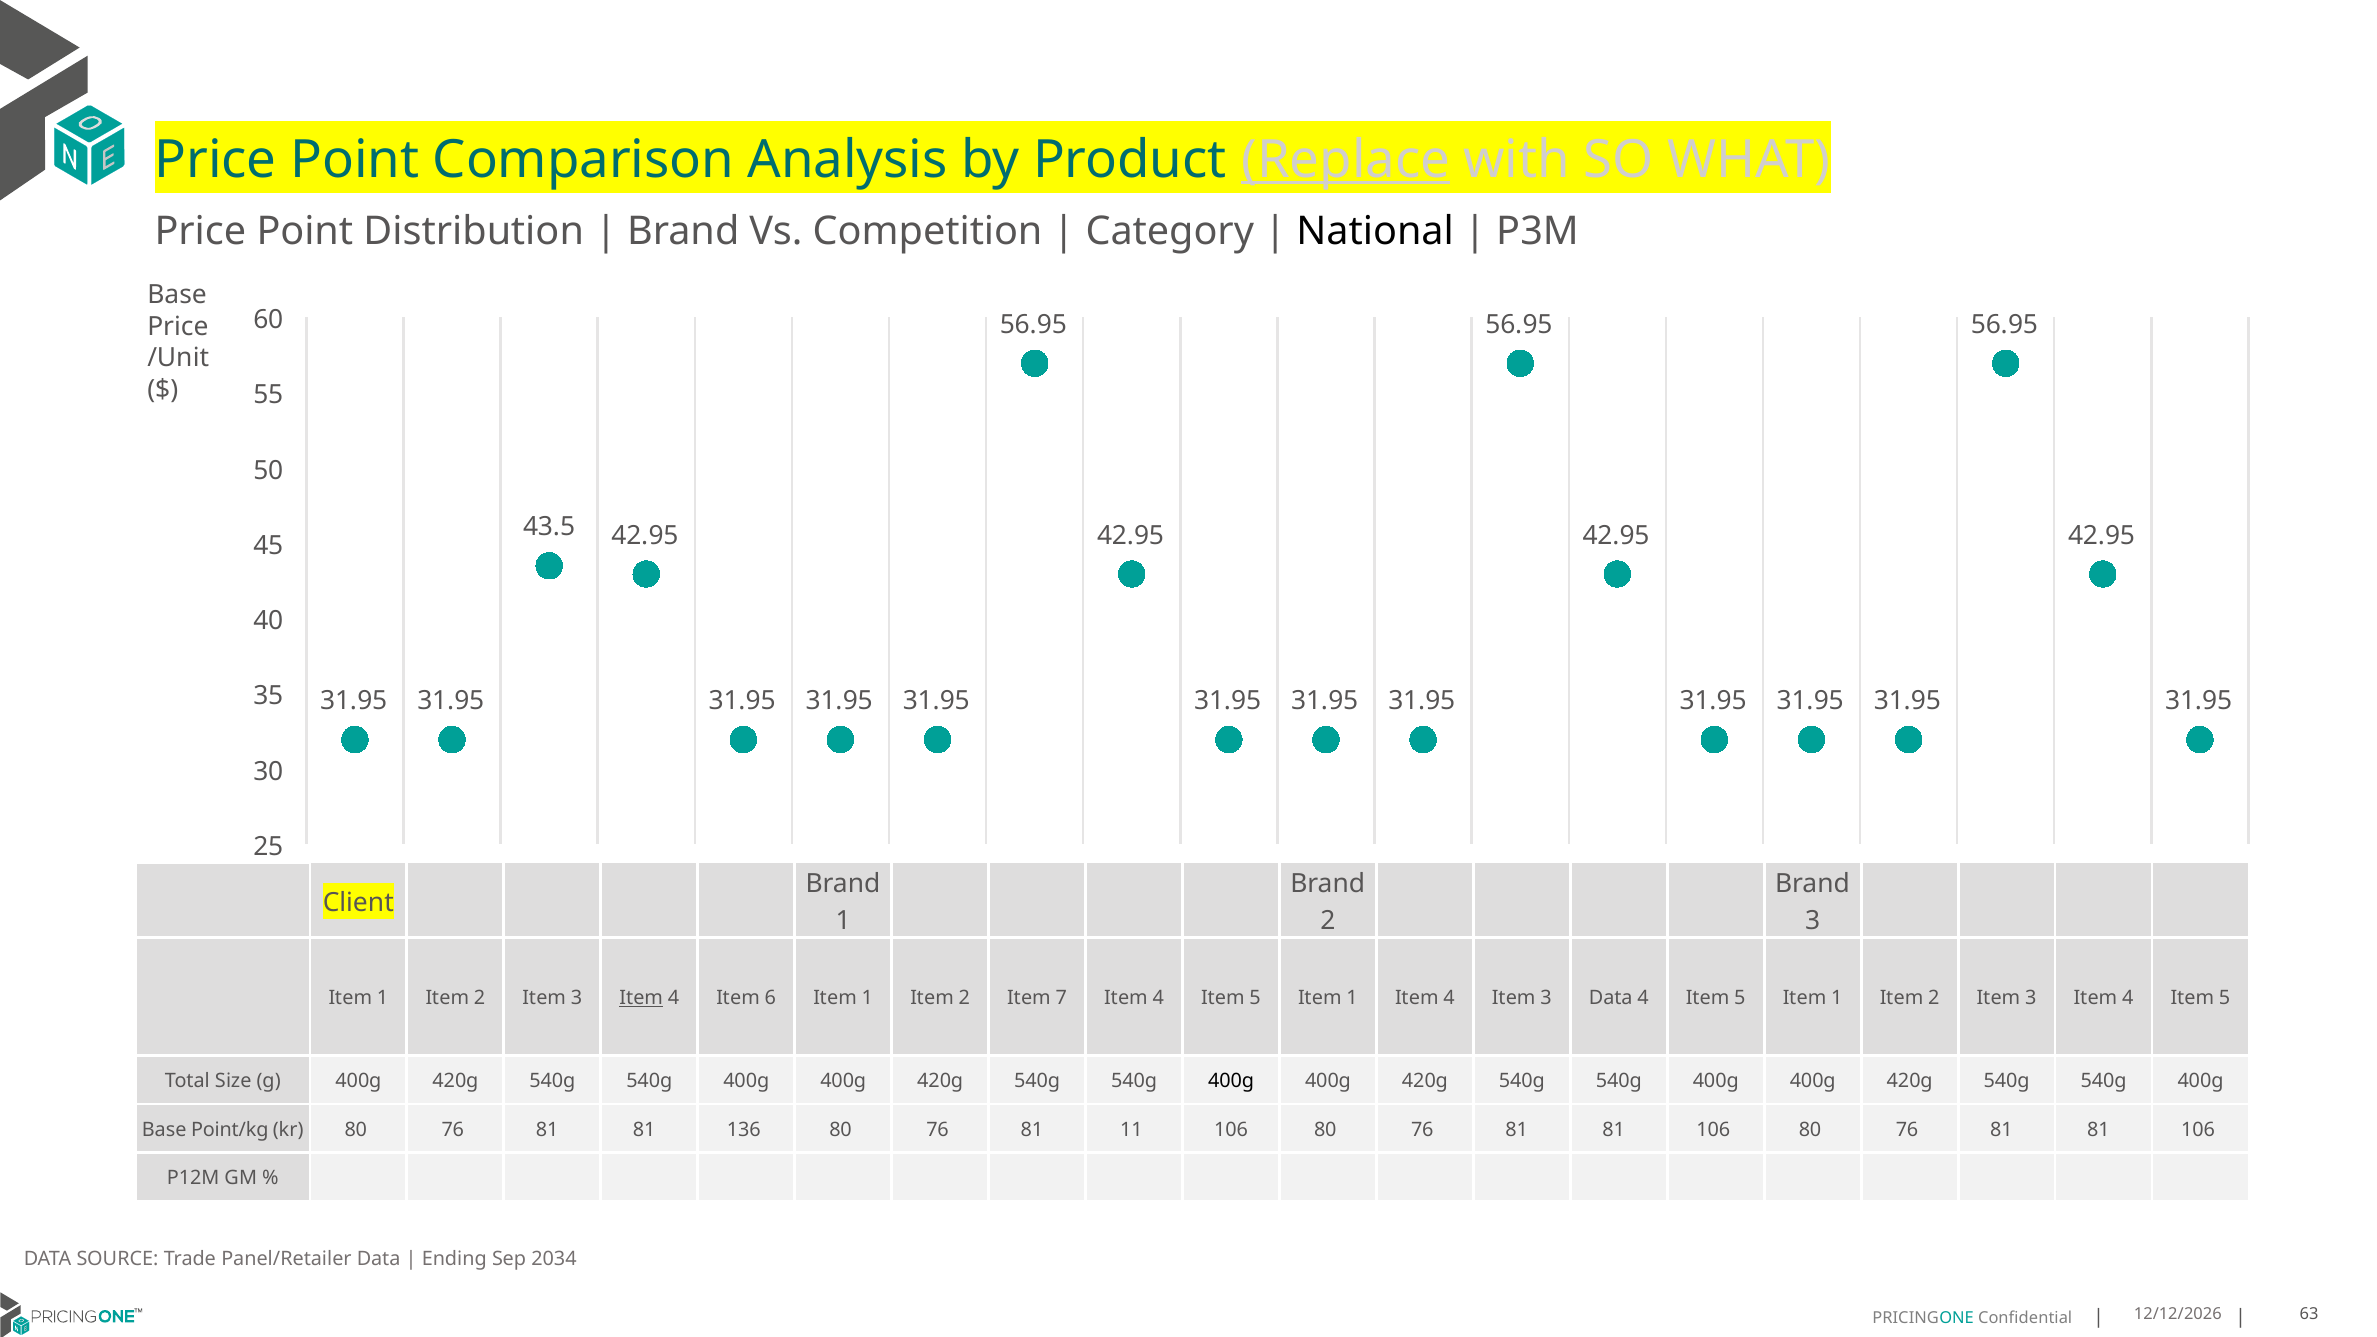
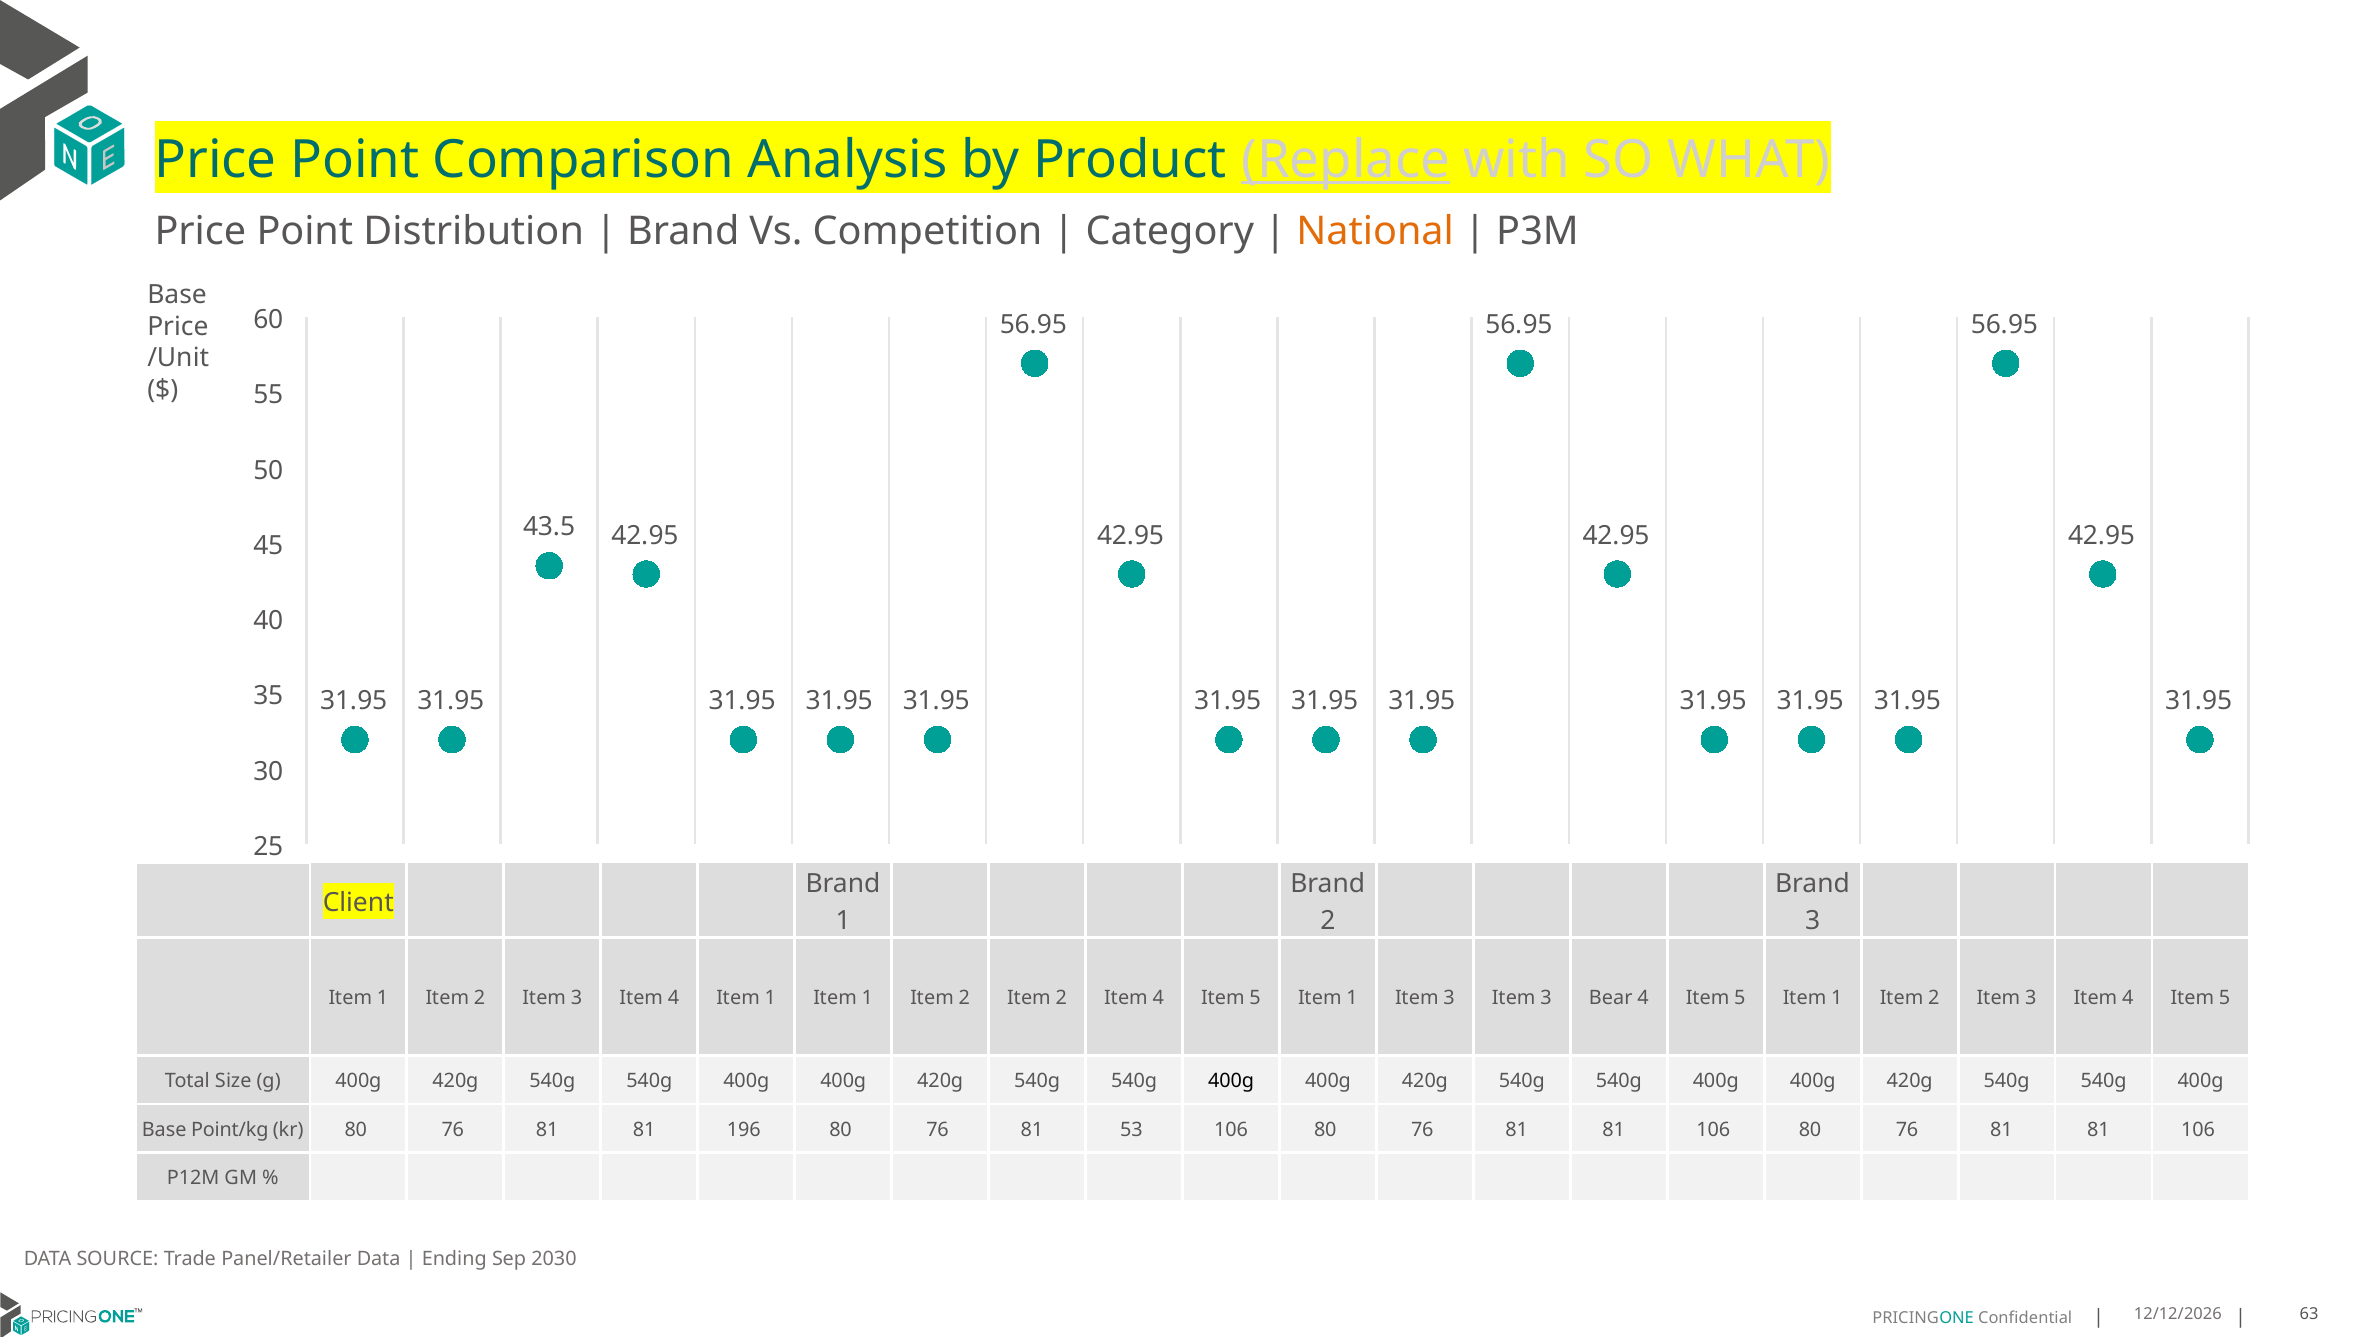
National colour: black -> orange
Item at (641, 998) underline: present -> none
4 Item 6: 6 -> 1
2 Item 7: 7 -> 2
1 Item 4: 4 -> 3
3 Data: Data -> Bear
136: 136 -> 196
11: 11 -> 53
2034: 2034 -> 2030
